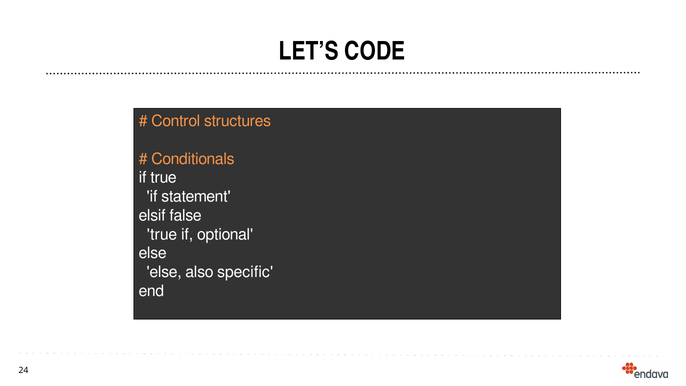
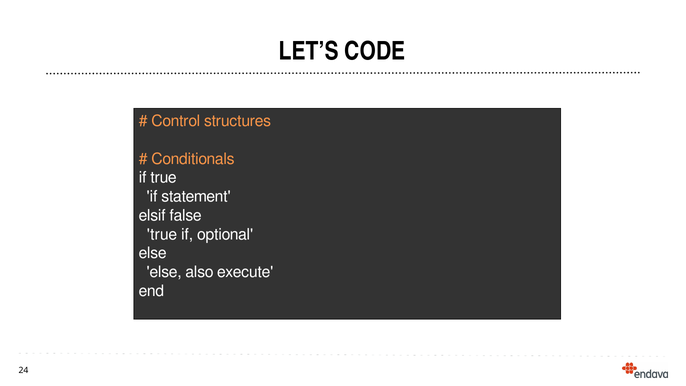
specific: specific -> execute
